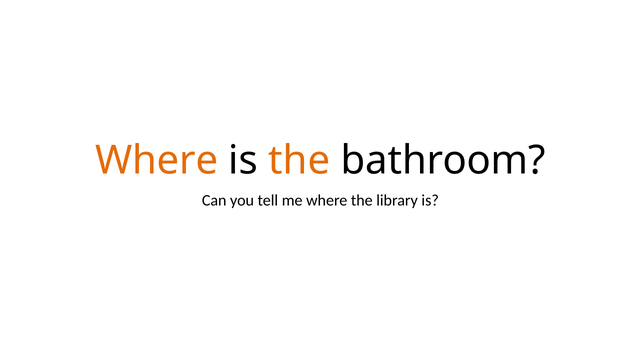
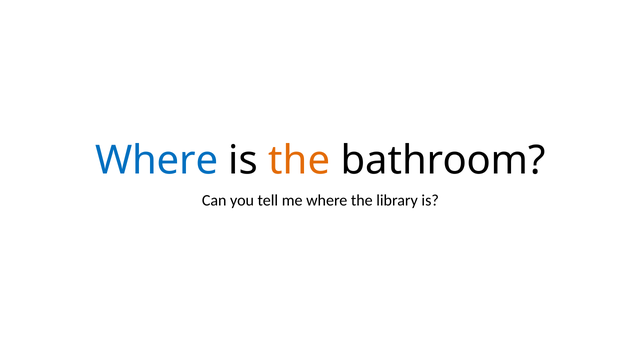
Where at (157, 160) colour: orange -> blue
